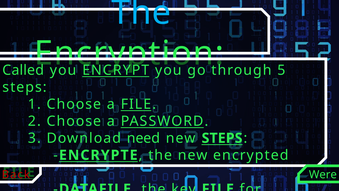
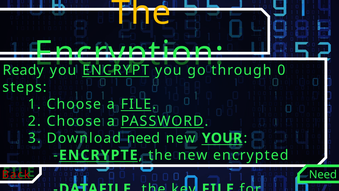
The at (141, 13) colour: light blue -> yellow
Called: Called -> Ready
5: 5 -> 0
new STEPS: STEPS -> YOUR
Were at (323, 174): Were -> Need
